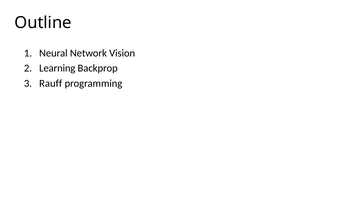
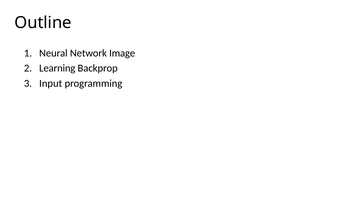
Vision: Vision -> Image
Rauff: Rauff -> Input
